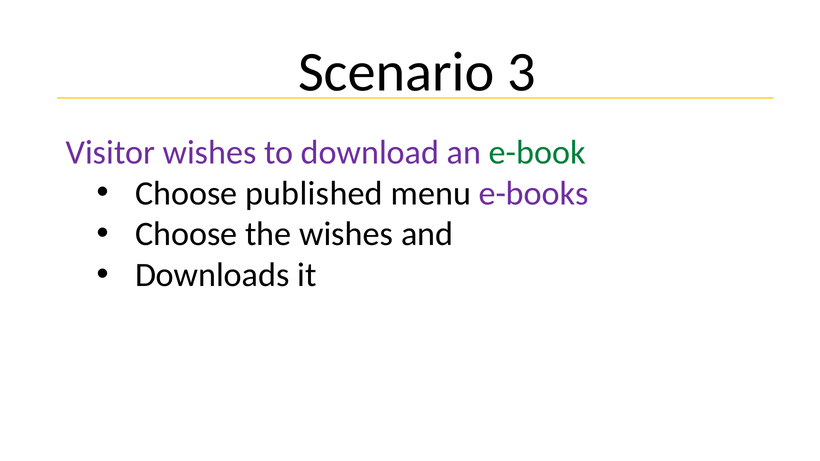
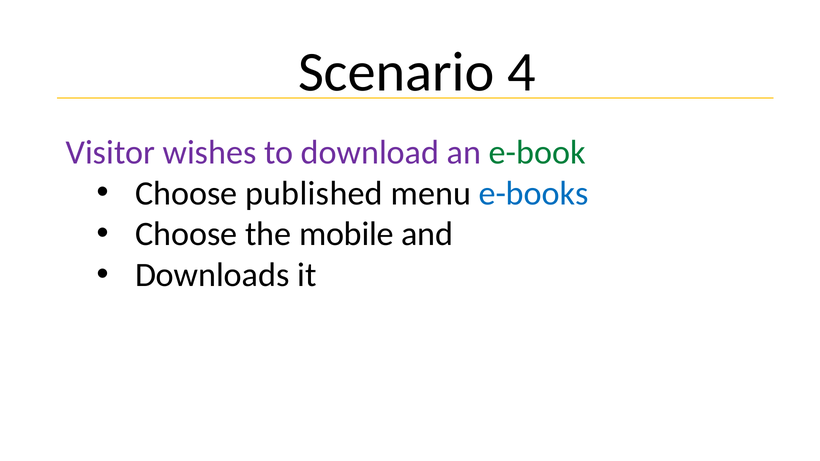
3: 3 -> 4
e-books colour: purple -> blue
the wishes: wishes -> mobile
